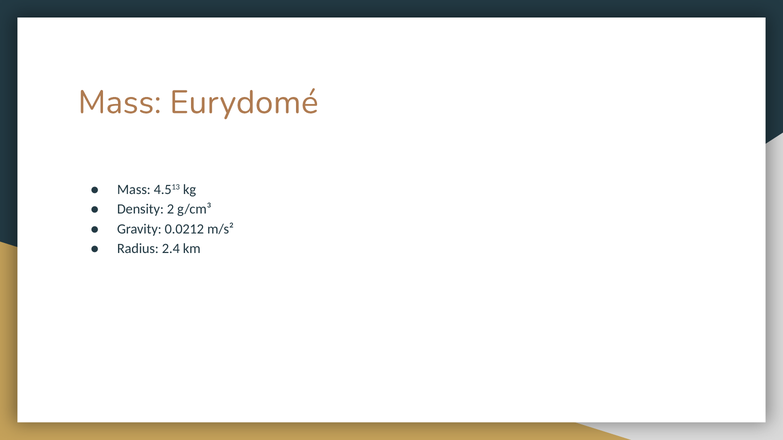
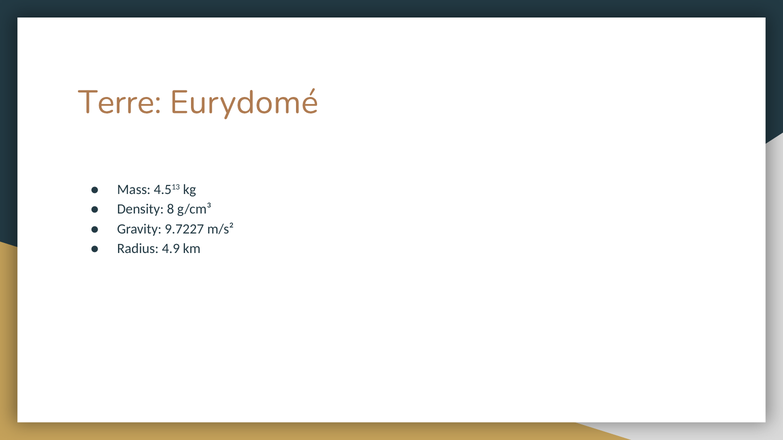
Mass at (120, 102): Mass -> Terre
2: 2 -> 8
0.0212: 0.0212 -> 9.7227
2.4: 2.4 -> 4.9
